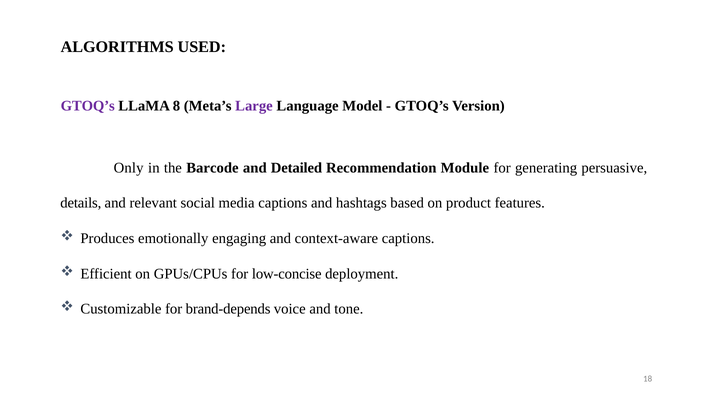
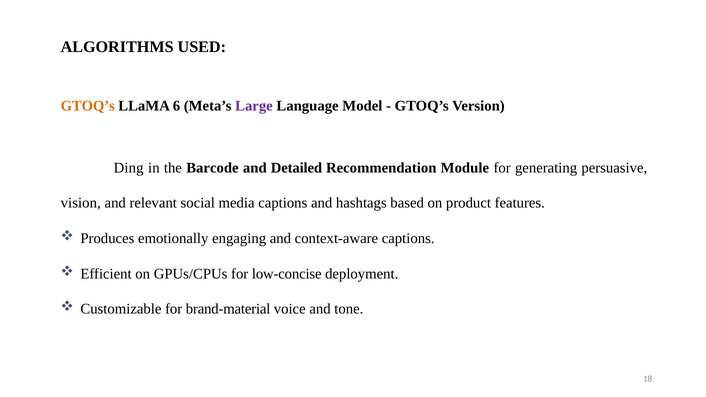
GTOQ’s at (88, 106) colour: purple -> orange
8: 8 -> 6
Only: Only -> Ding
details: details -> vision
brand-depends: brand-depends -> brand-material
